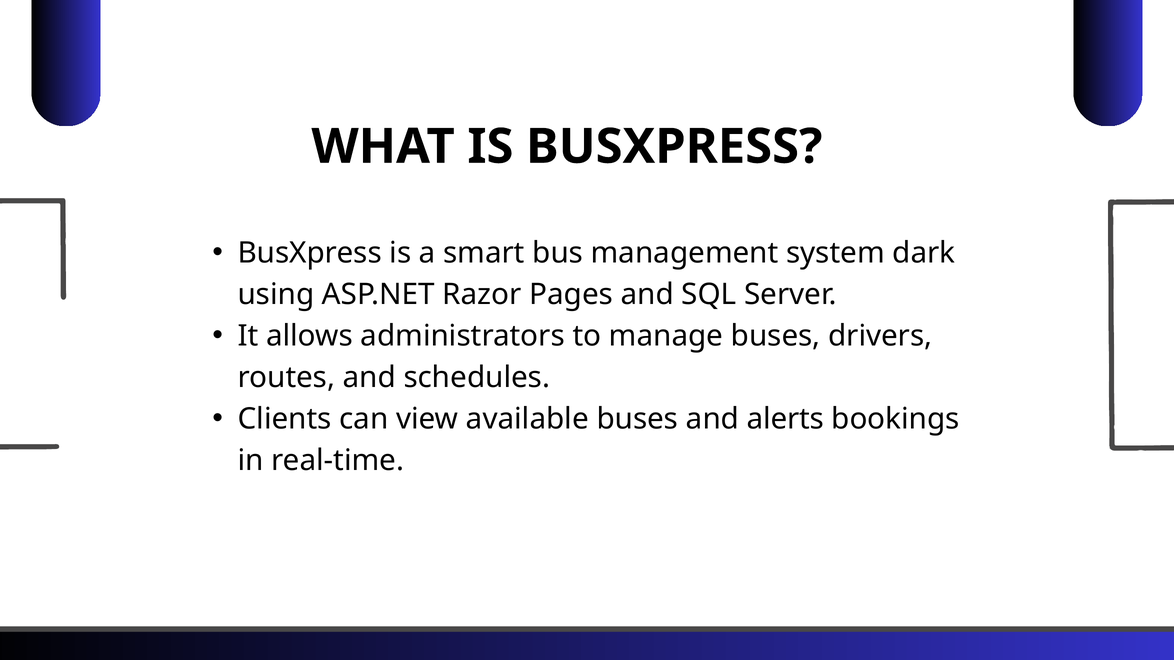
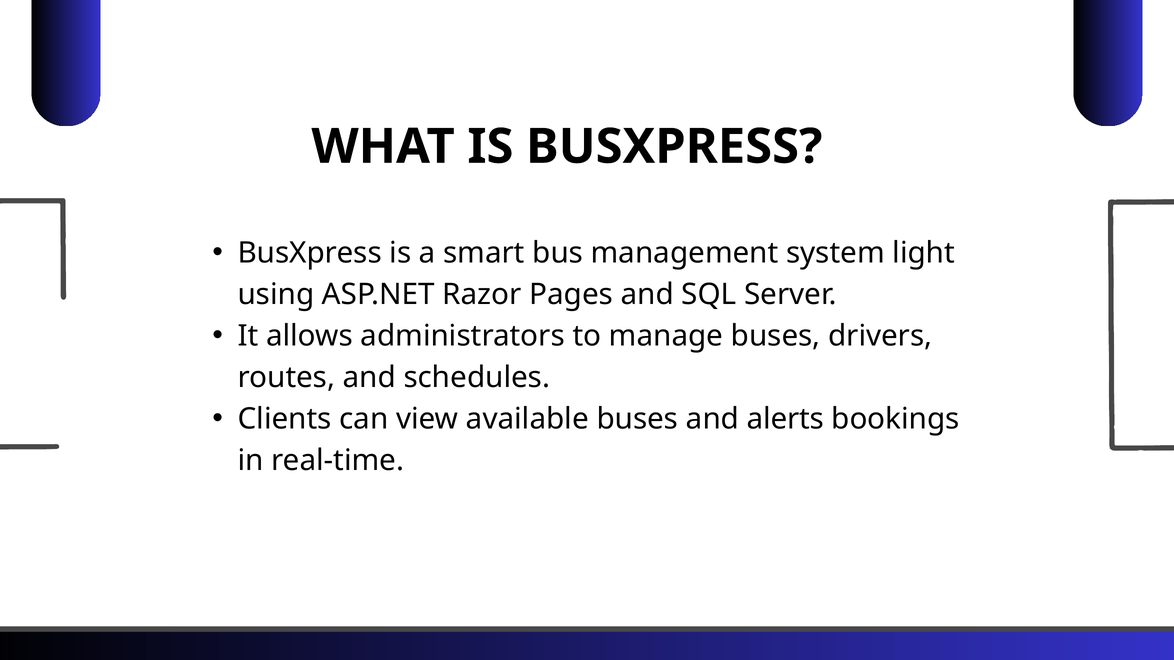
dark: dark -> light
